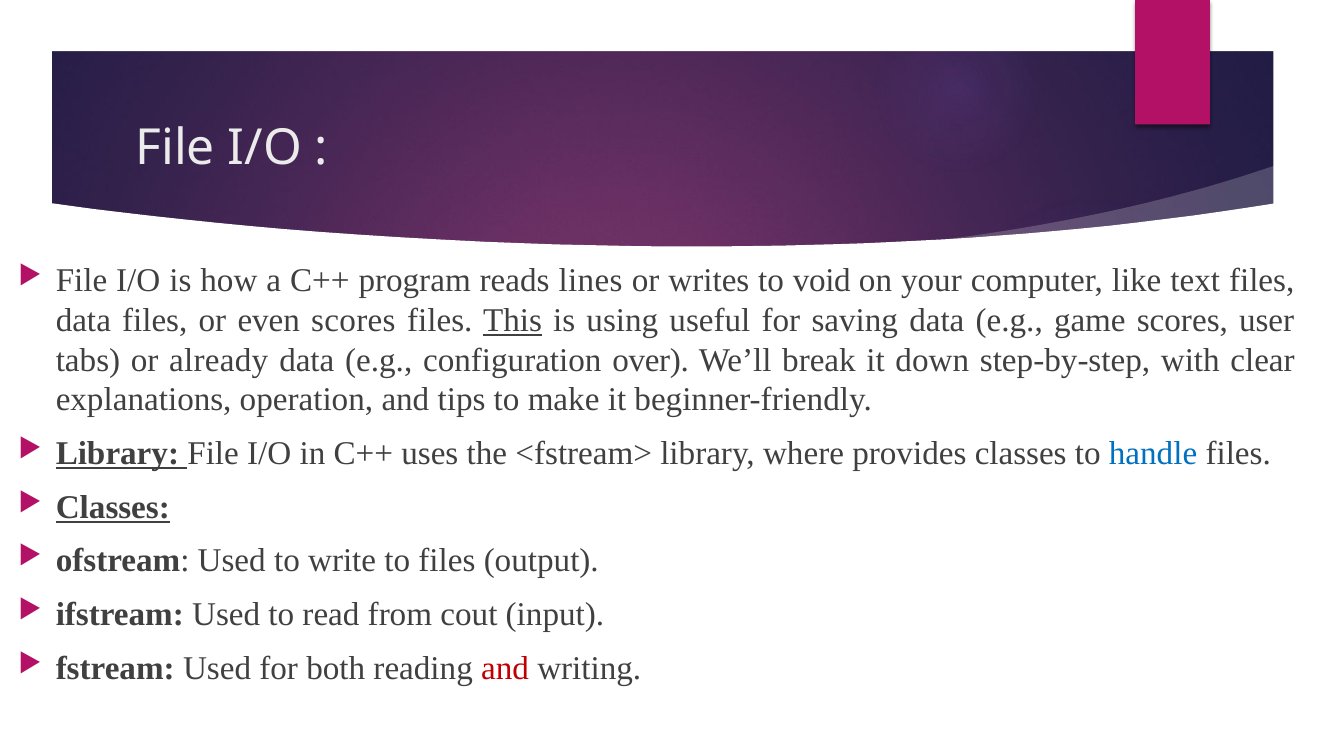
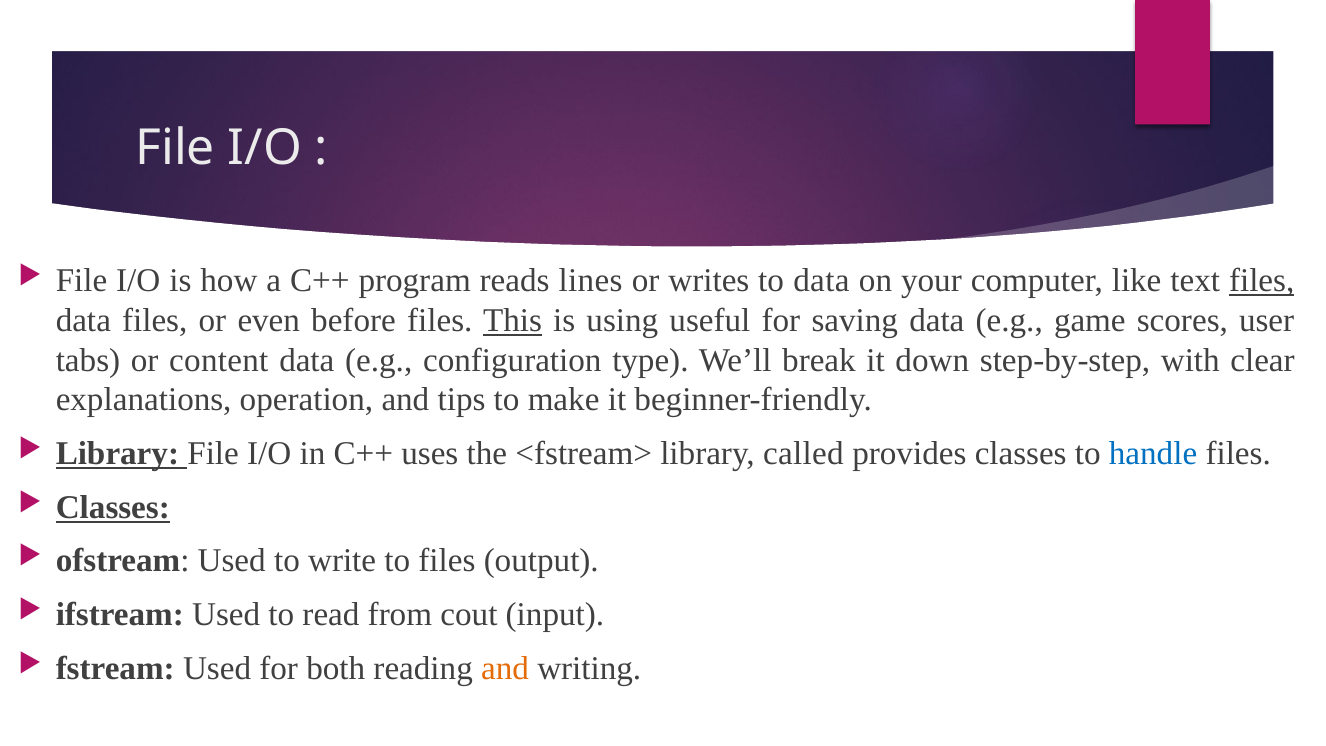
to void: void -> data
files at (1262, 281) underline: none -> present
even scores: scores -> before
already: already -> content
over: over -> type
where: where -> called
and at (505, 668) colour: red -> orange
